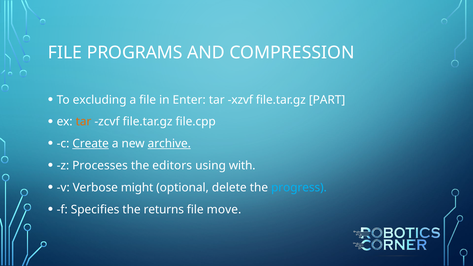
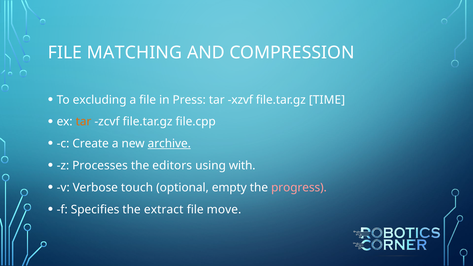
PROGRAMS: PROGRAMS -> MATCHING
Enter: Enter -> Press
PART: PART -> TIME
Create underline: present -> none
might: might -> touch
delete: delete -> empty
progress colour: light blue -> pink
returns: returns -> extract
